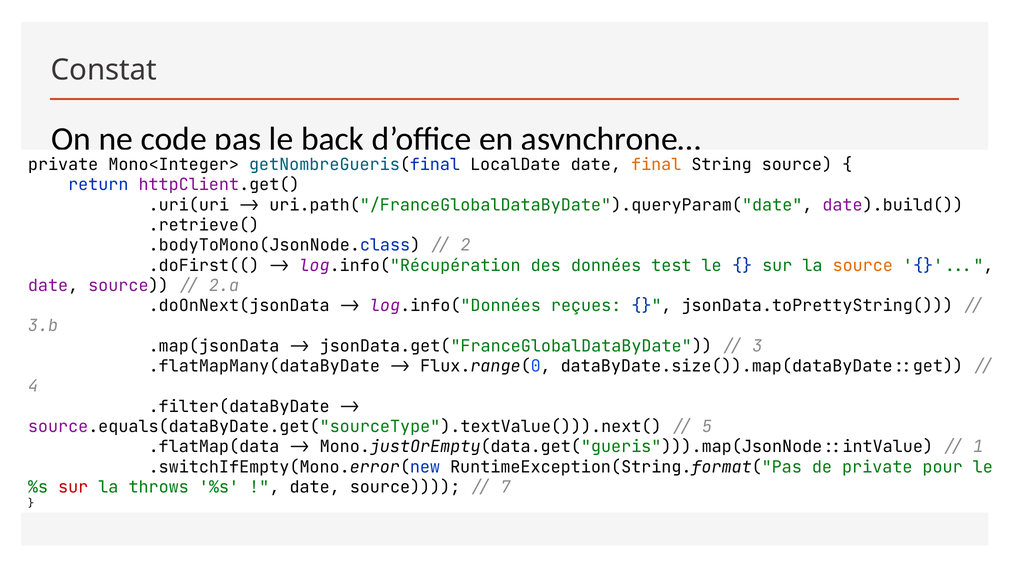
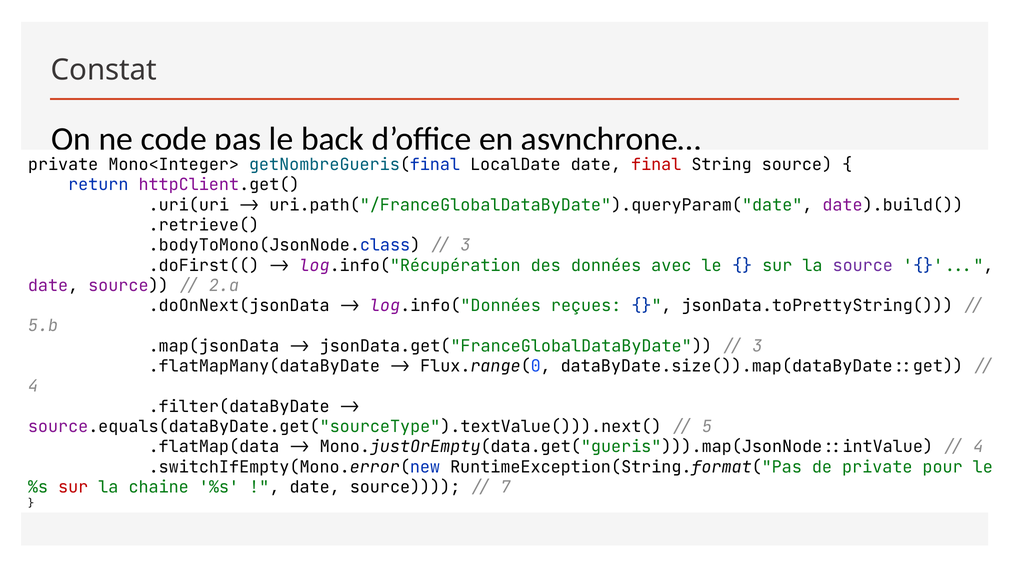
final colour: orange -> red
2 at (465, 246): 2 -> 3
test: test -> avec
source at (863, 266) colour: orange -> purple
3.b: 3.b -> 5.b
1 at (978, 447): 1 -> 4
throws: throws -> chaine
